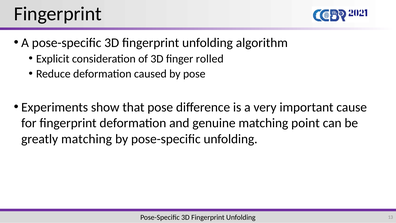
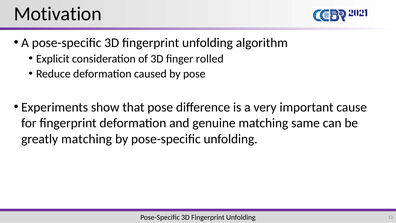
Fingerprint at (58, 14): Fingerprint -> Motivation
point: point -> same
